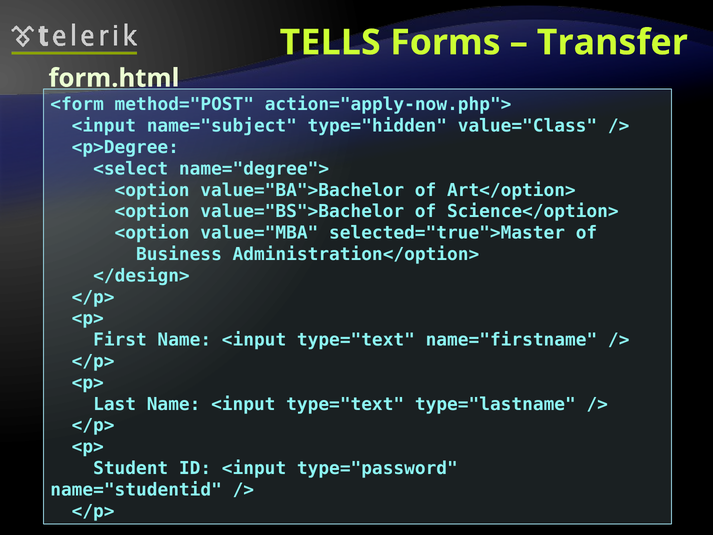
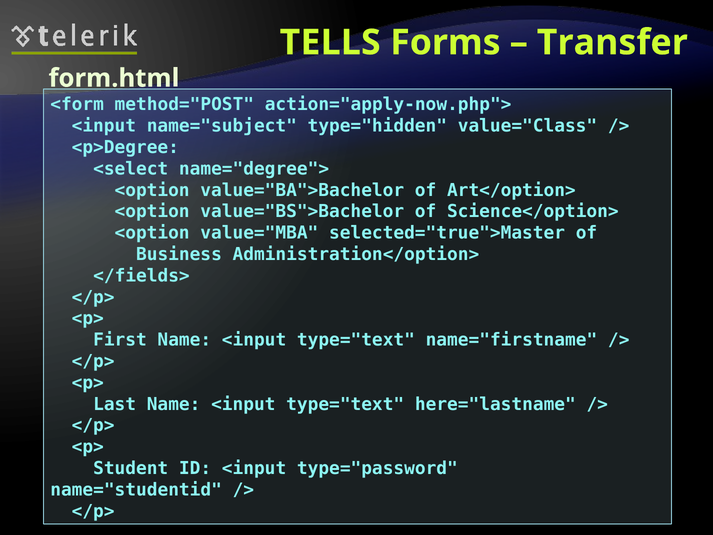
</design>: </design> -> </fields>
type="lastname: type="lastname -> here="lastname
